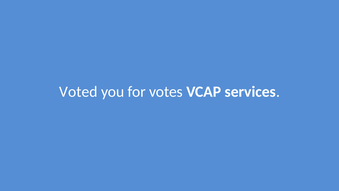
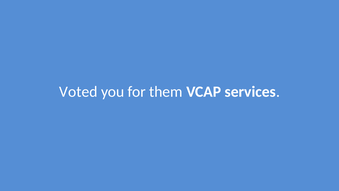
votes: votes -> them
